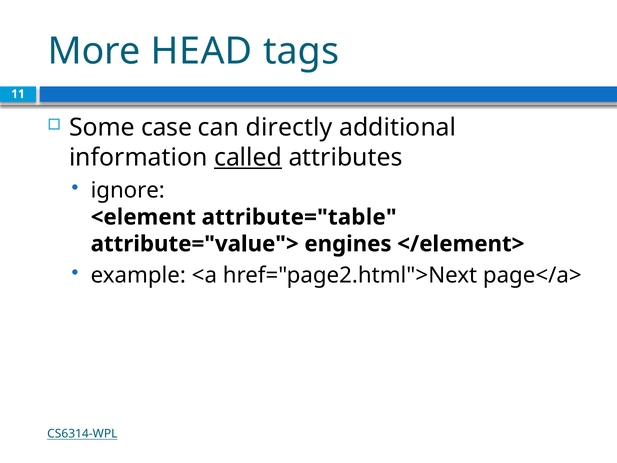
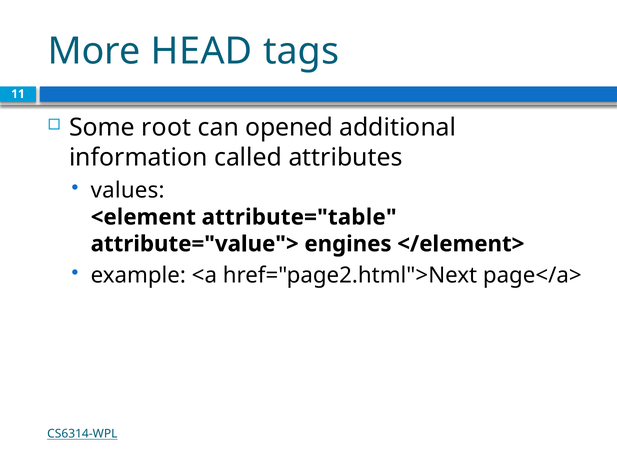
case: case -> root
directly: directly -> opened
called underline: present -> none
ignore: ignore -> values
